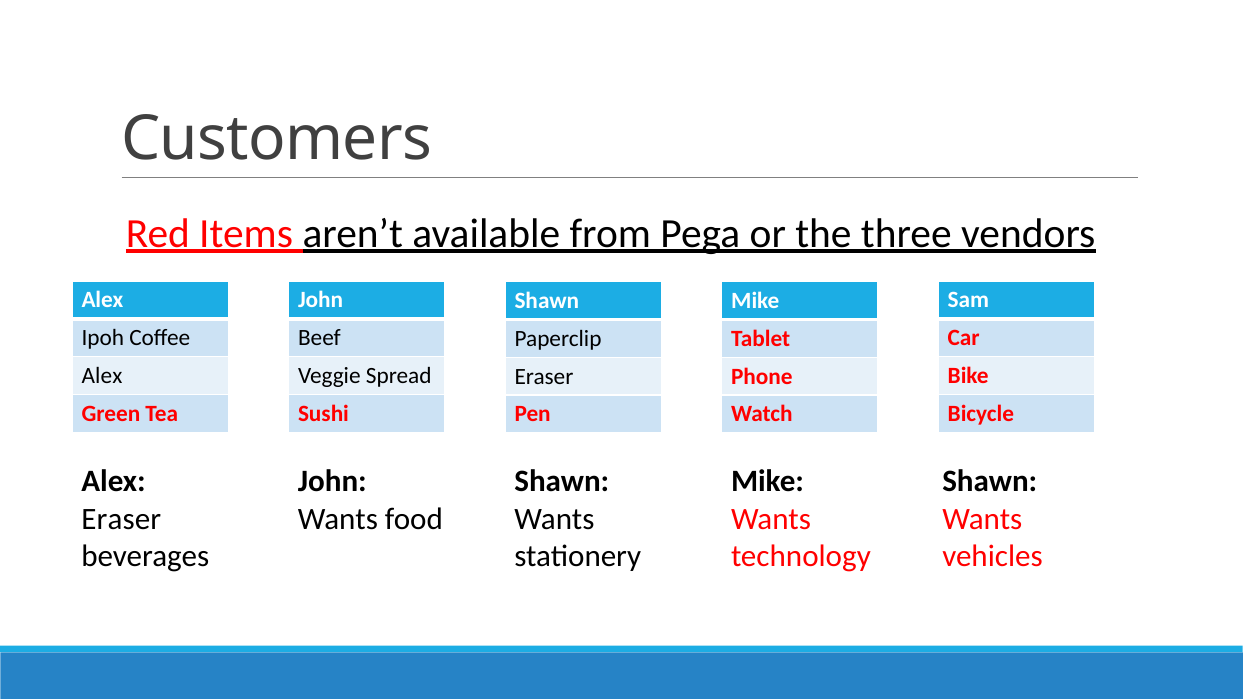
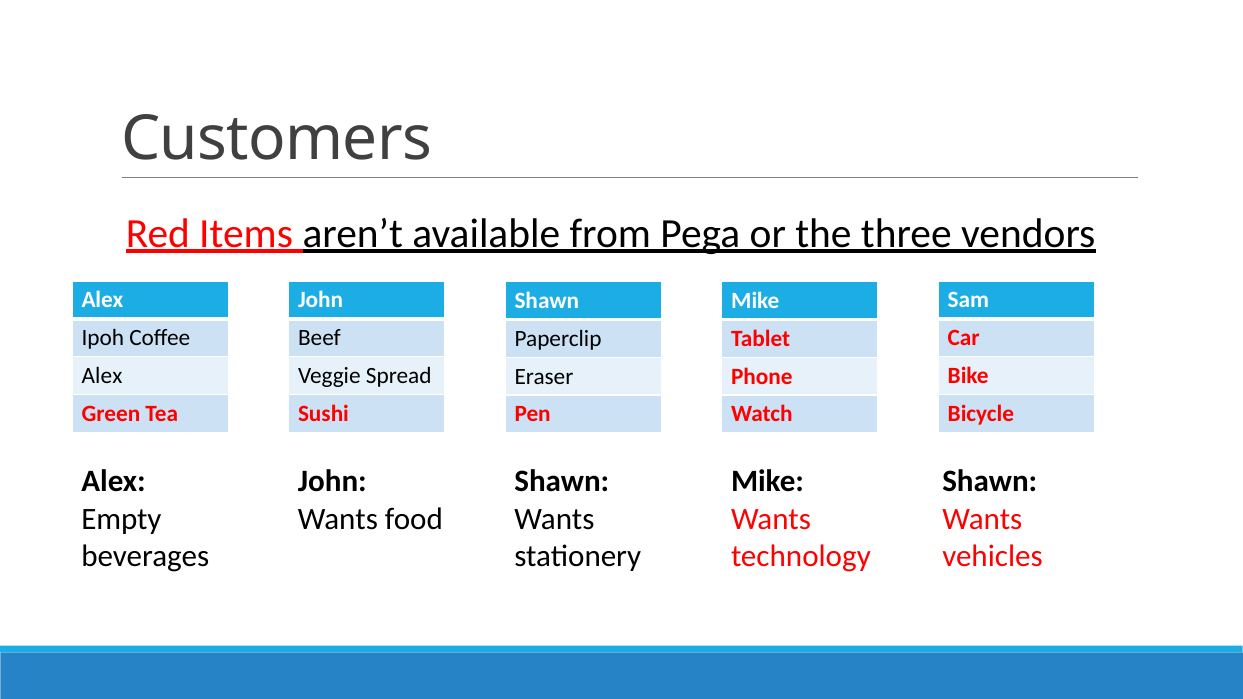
Eraser at (121, 519): Eraser -> Empty
